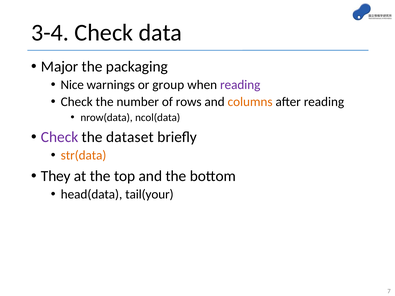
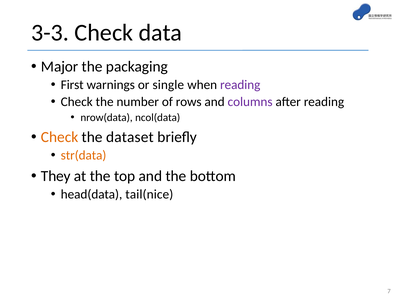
3-4: 3-4 -> 3-3
Nice: Nice -> First
group: group -> single
columns colour: orange -> purple
Check at (60, 137) colour: purple -> orange
tail(your: tail(your -> tail(nice
